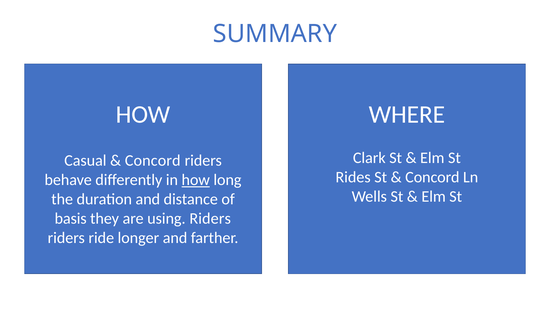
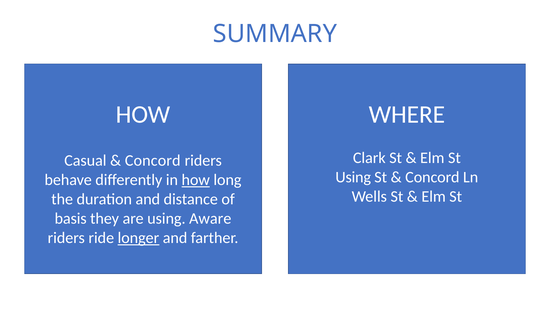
Rides at (353, 177): Rides -> Using
using Riders: Riders -> Aware
longer underline: none -> present
